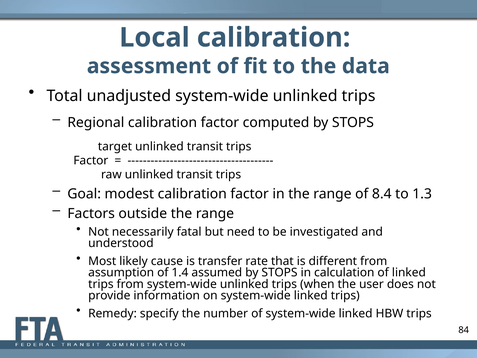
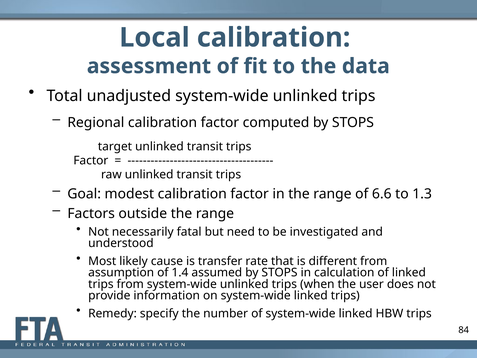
8.4: 8.4 -> 6.6
